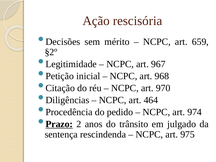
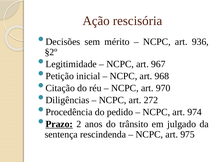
659: 659 -> 936
464: 464 -> 272
